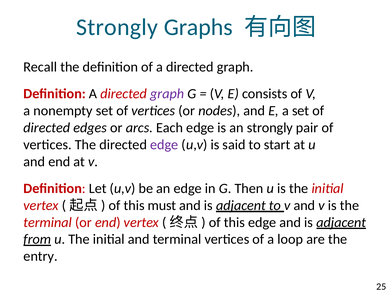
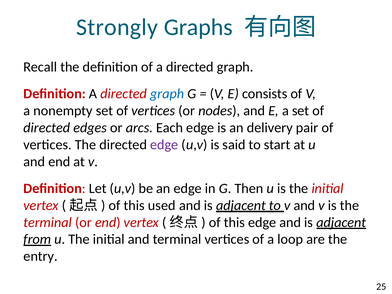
graph at (167, 94) colour: purple -> blue
an strongly: strongly -> delivery
must: must -> used
